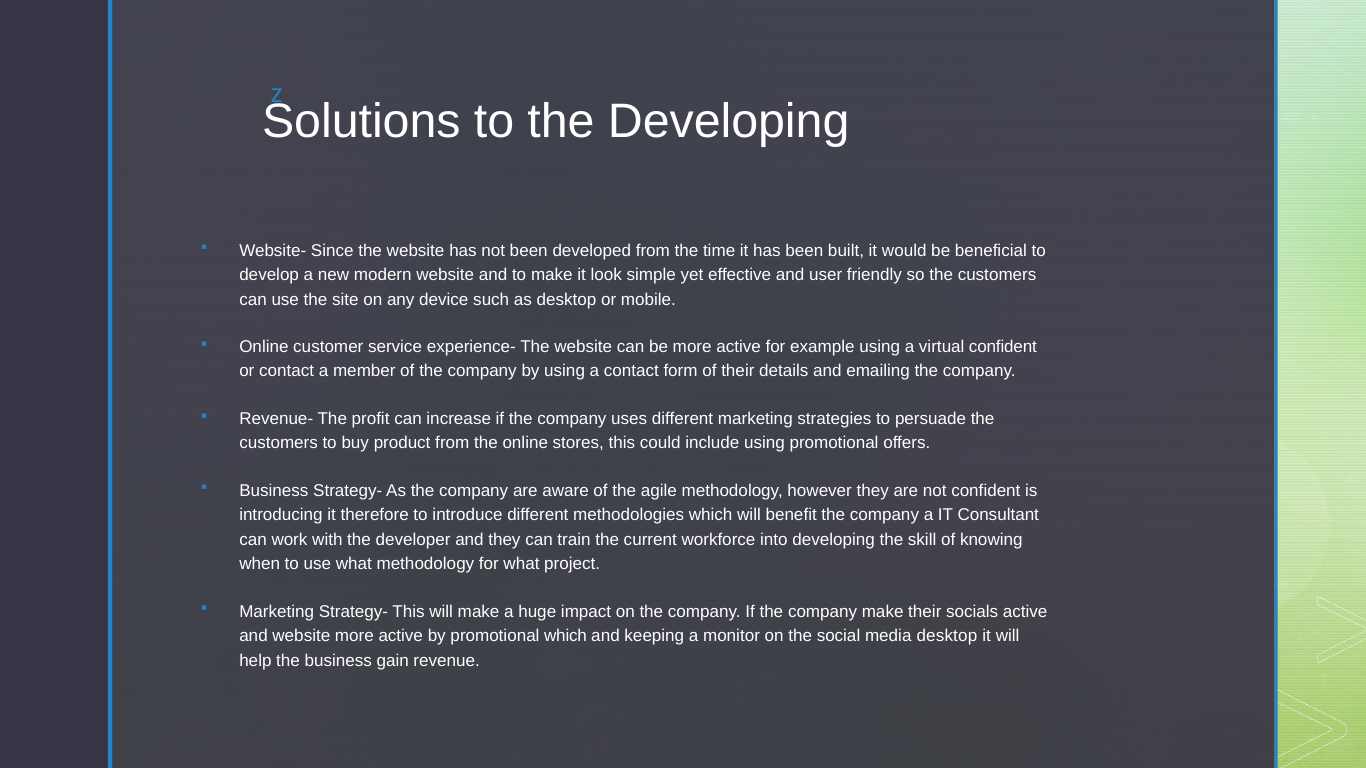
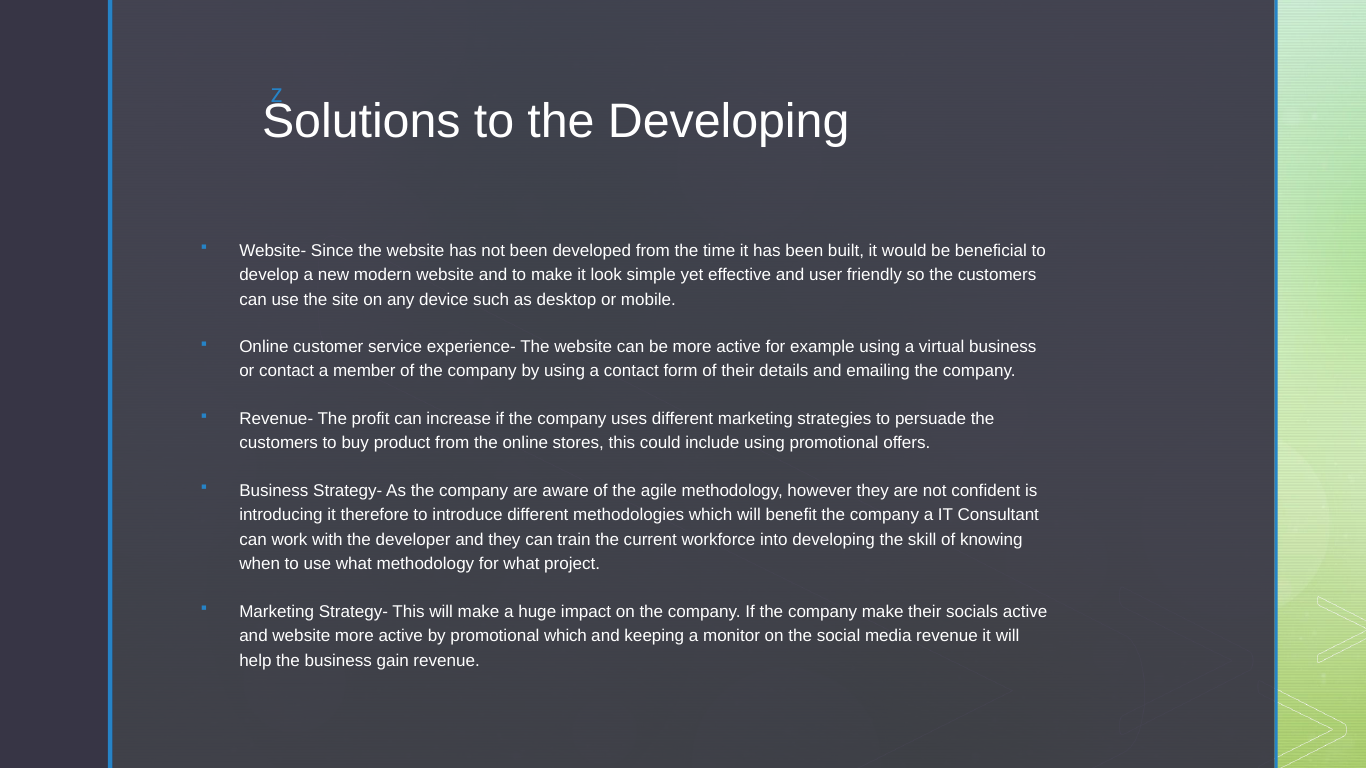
virtual confident: confident -> business
media desktop: desktop -> revenue
